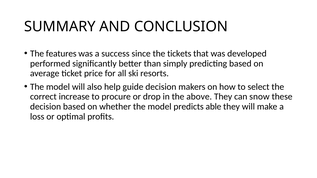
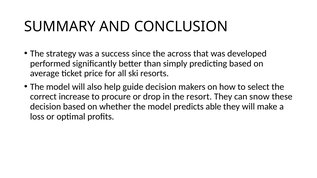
features: features -> strategy
tickets: tickets -> across
above: above -> resort
